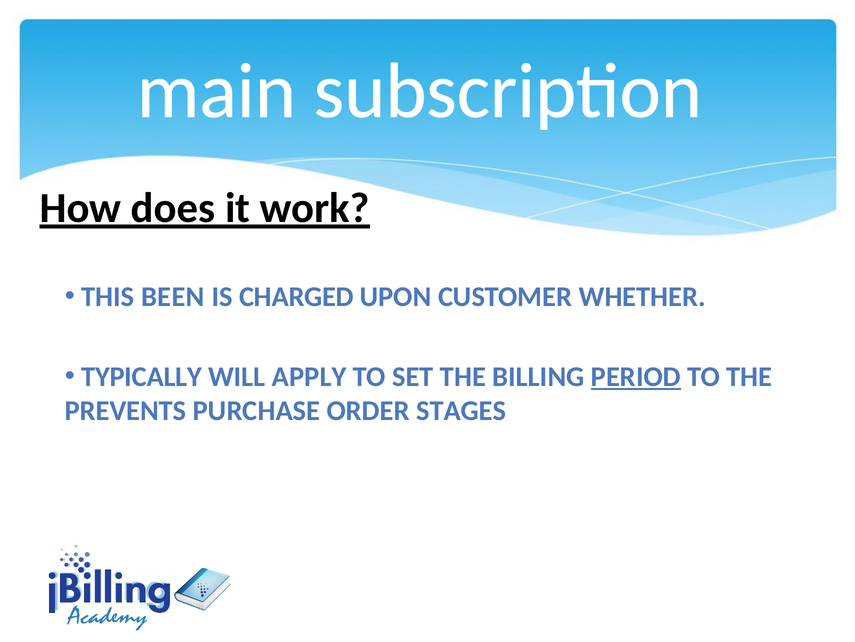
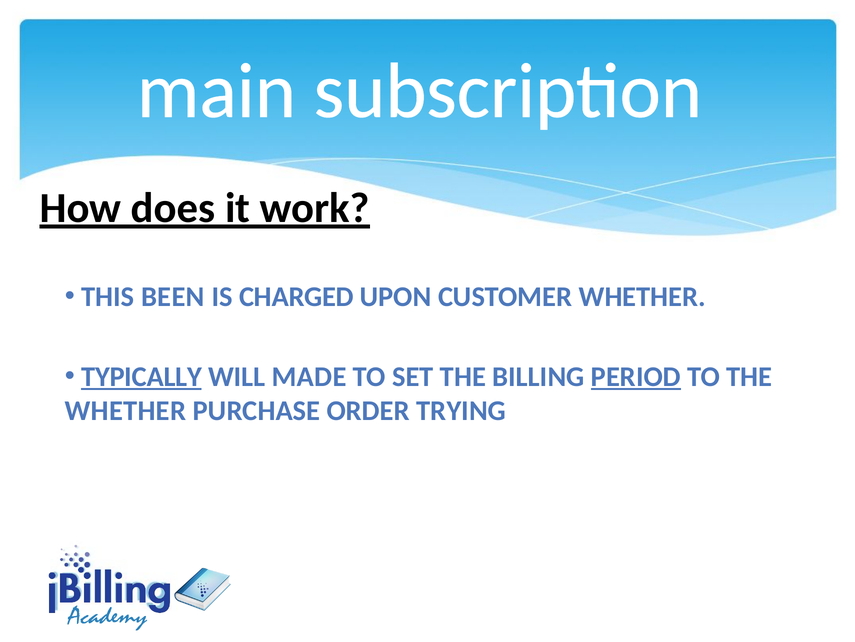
TYPICALLY underline: none -> present
APPLY: APPLY -> MADE
PREVENTS at (126, 411): PREVENTS -> WHETHER
STAGES: STAGES -> TRYING
